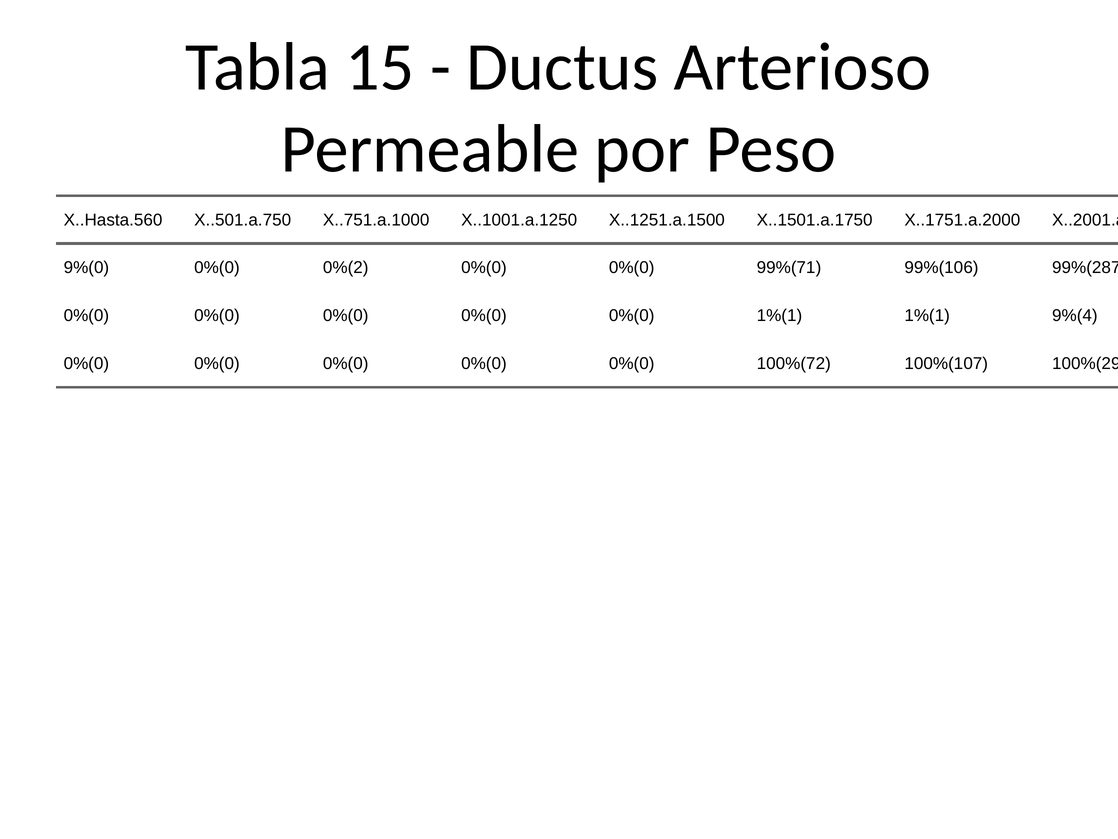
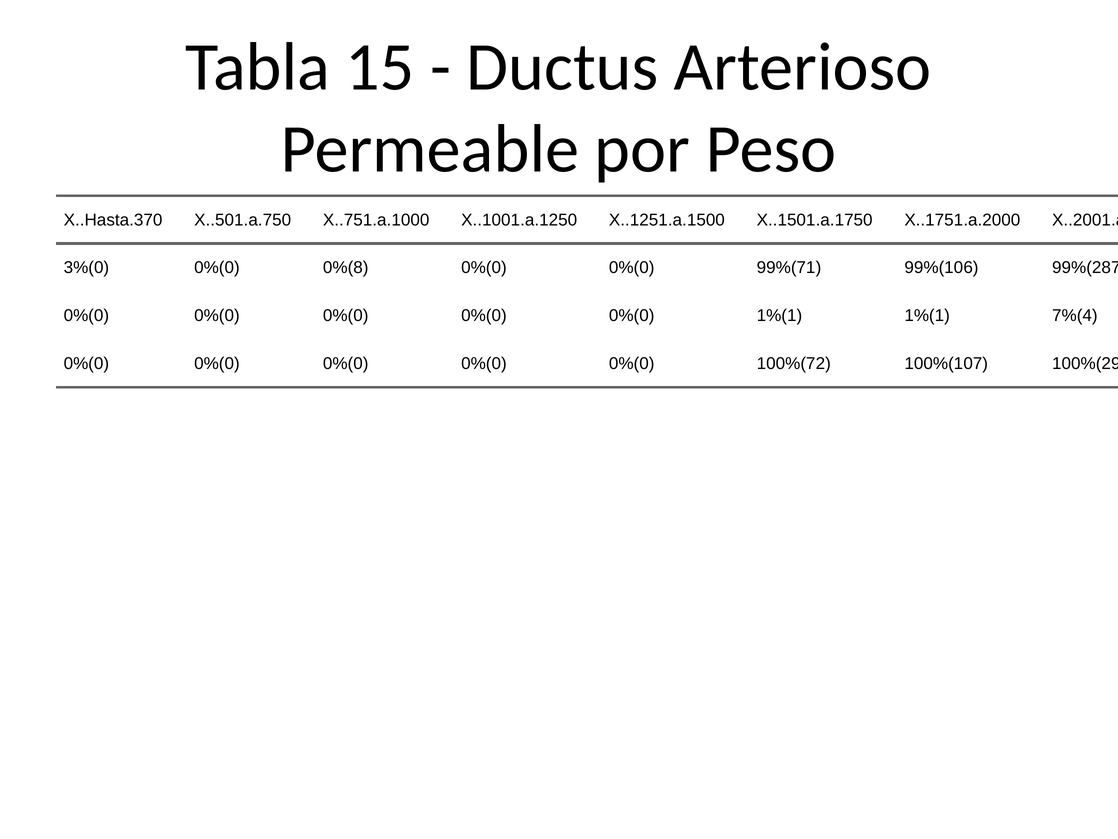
X..Hasta.560: X..Hasta.560 -> X..Hasta.370
9%(0: 9%(0 -> 3%(0
0%(2: 0%(2 -> 0%(8
9%(4: 9%(4 -> 7%(4
